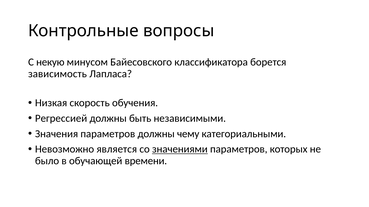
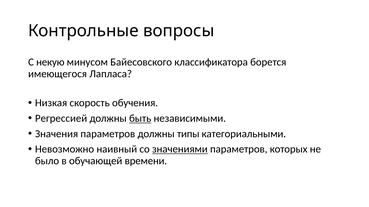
зависимость: зависимость -> имеющегося
быть underline: none -> present
чему: чему -> типы
является: является -> наивный
